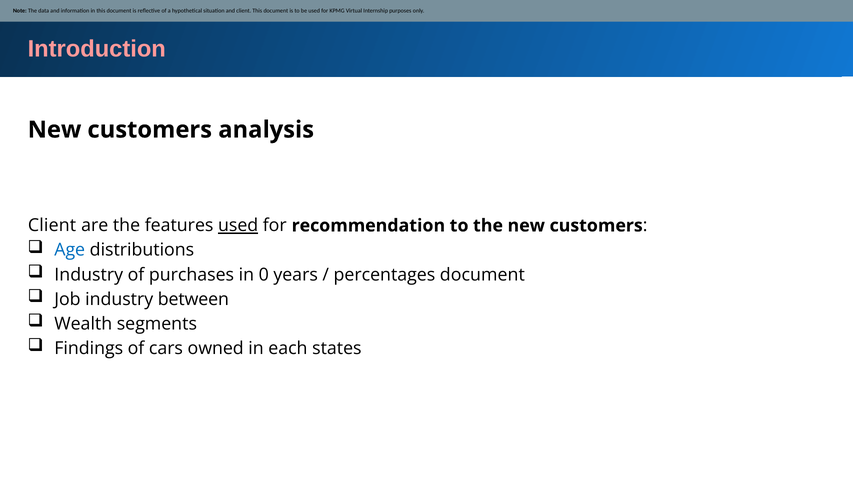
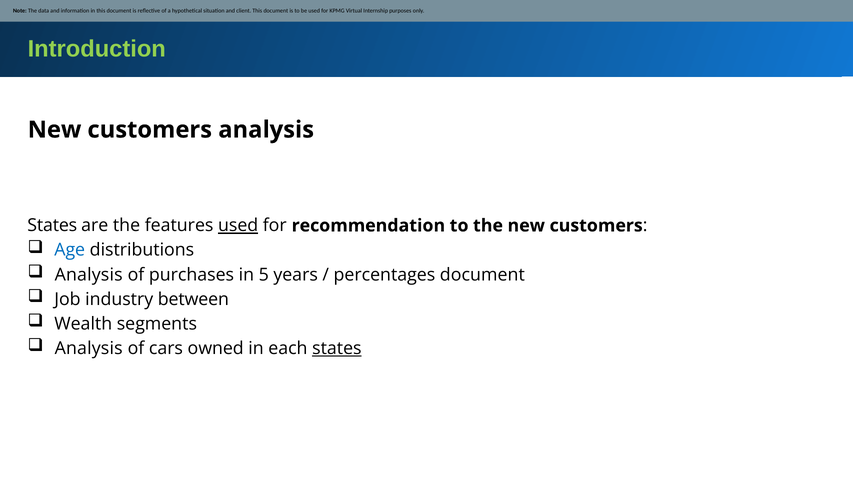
Introduction colour: pink -> light green
Client at (52, 226): Client -> States
Industry at (89, 275): Industry -> Analysis
0: 0 -> 5
Findings at (89, 348): Findings -> Analysis
states at (337, 348) underline: none -> present
